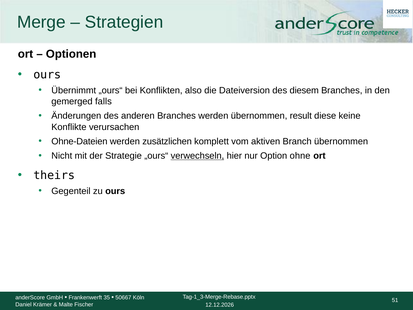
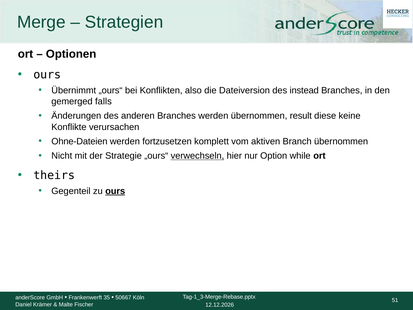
diesem: diesem -> instead
zusätzlichen: zusätzlichen -> fortzusetzen
ohne: ohne -> while
ours at (115, 191) underline: none -> present
